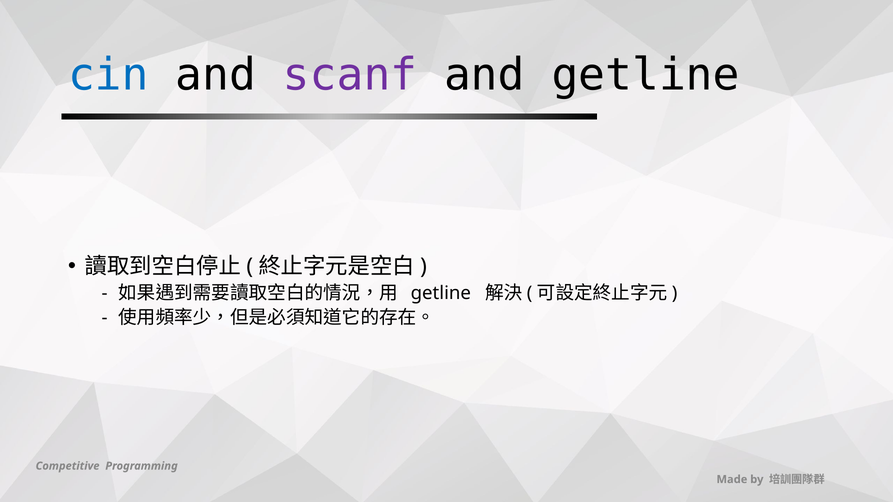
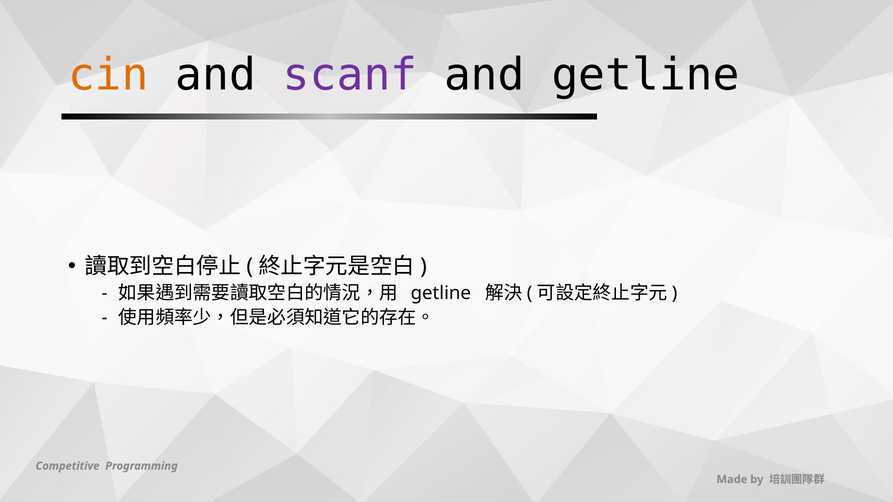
cin colour: blue -> orange
